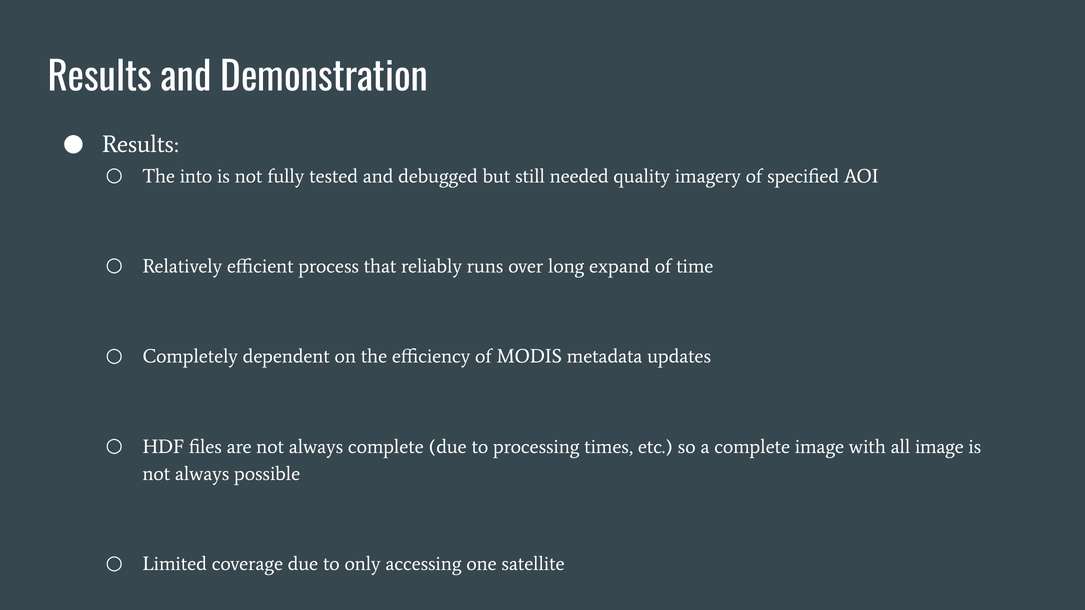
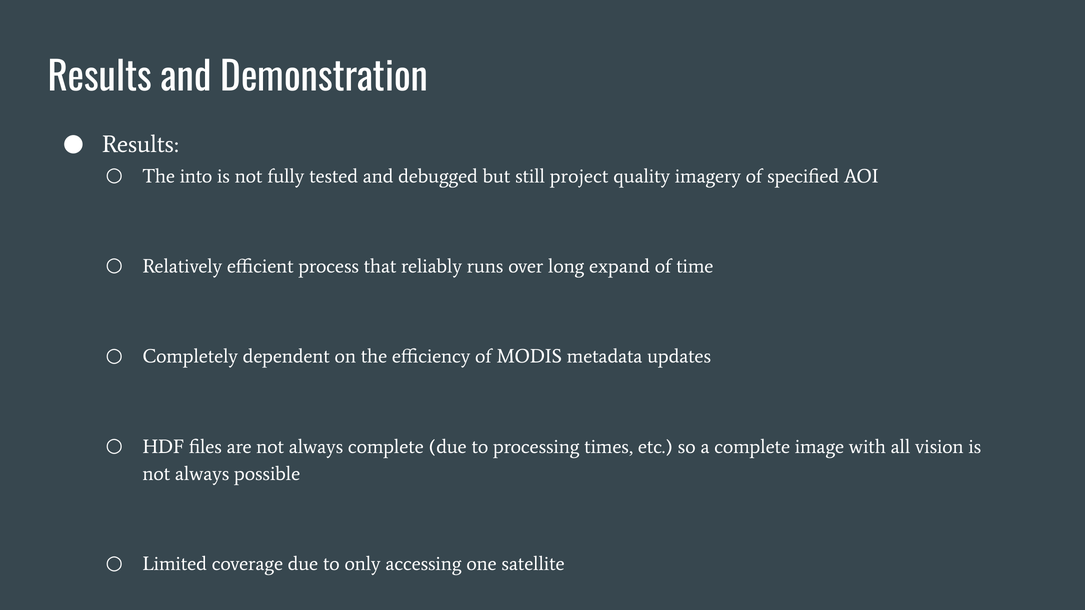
needed: needed -> project
all image: image -> vision
